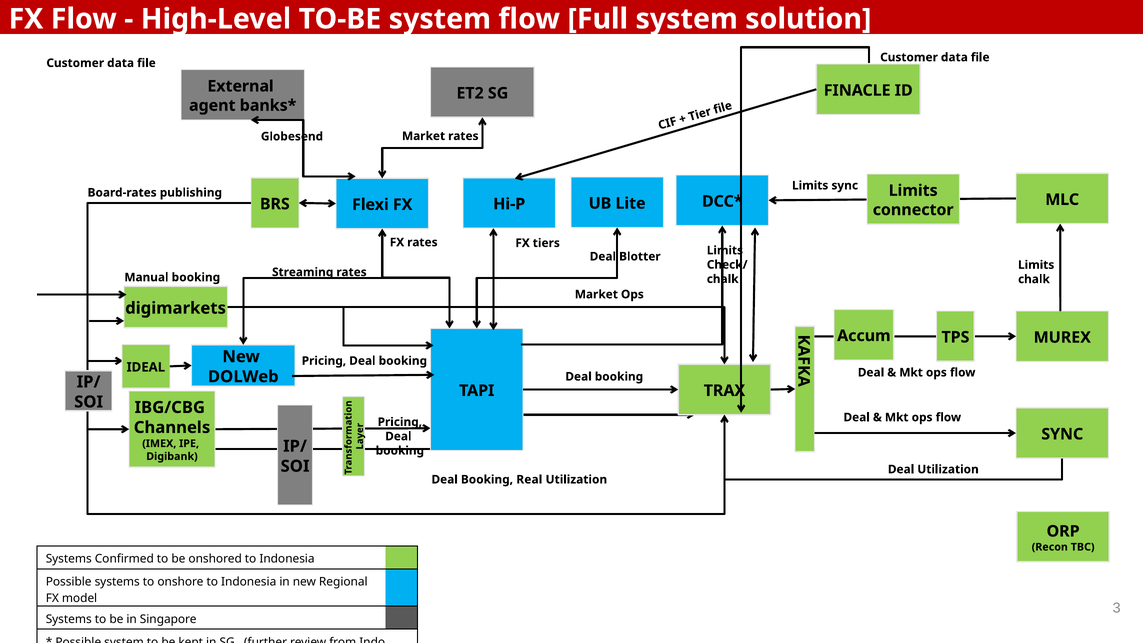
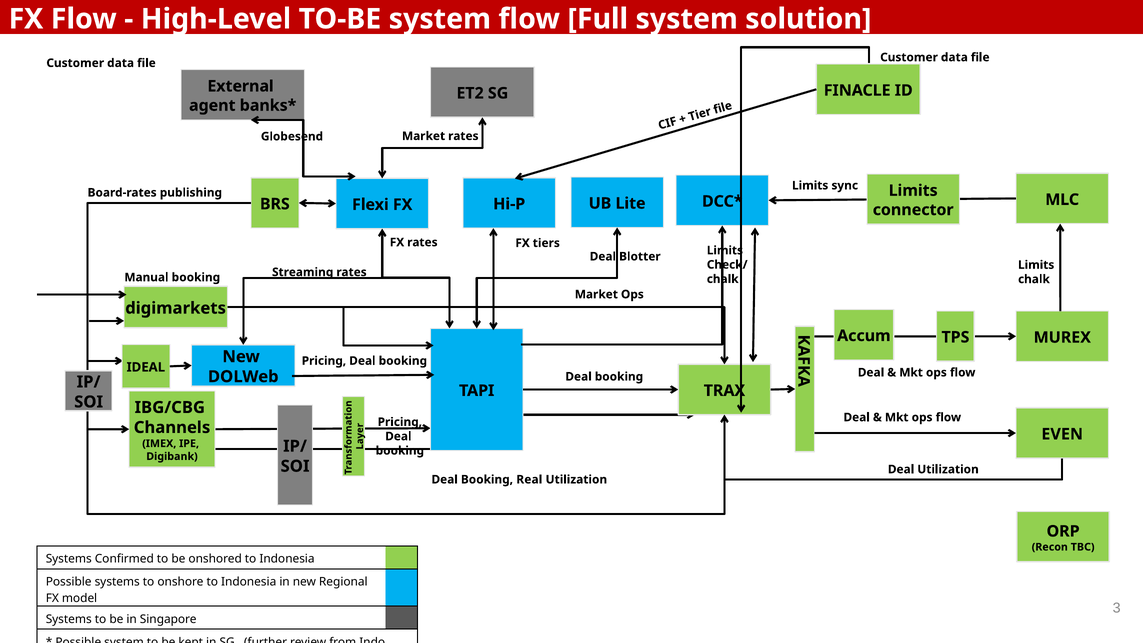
SYNC at (1062, 434): SYNC -> EVEN
